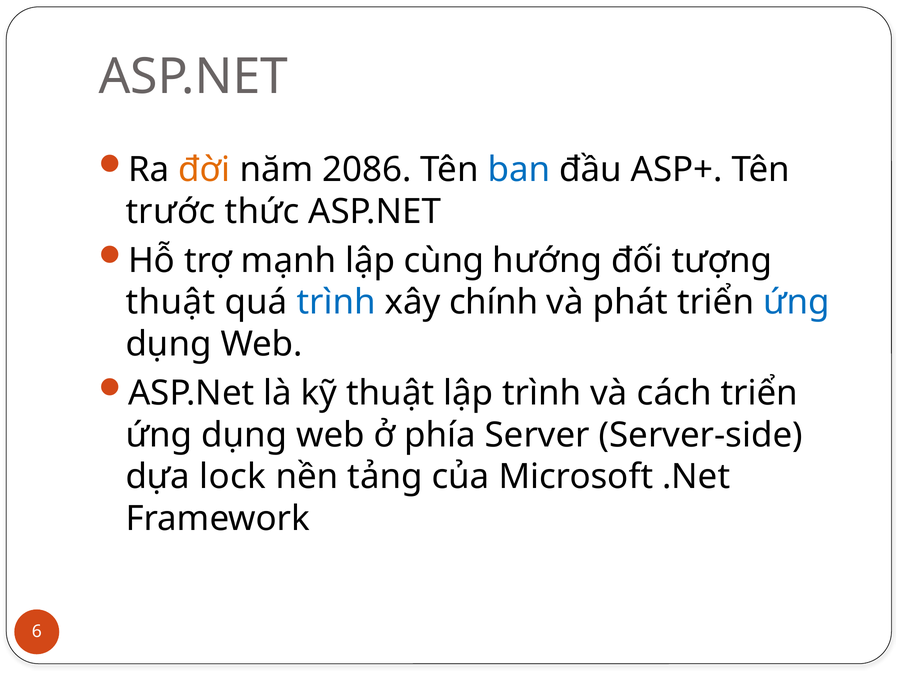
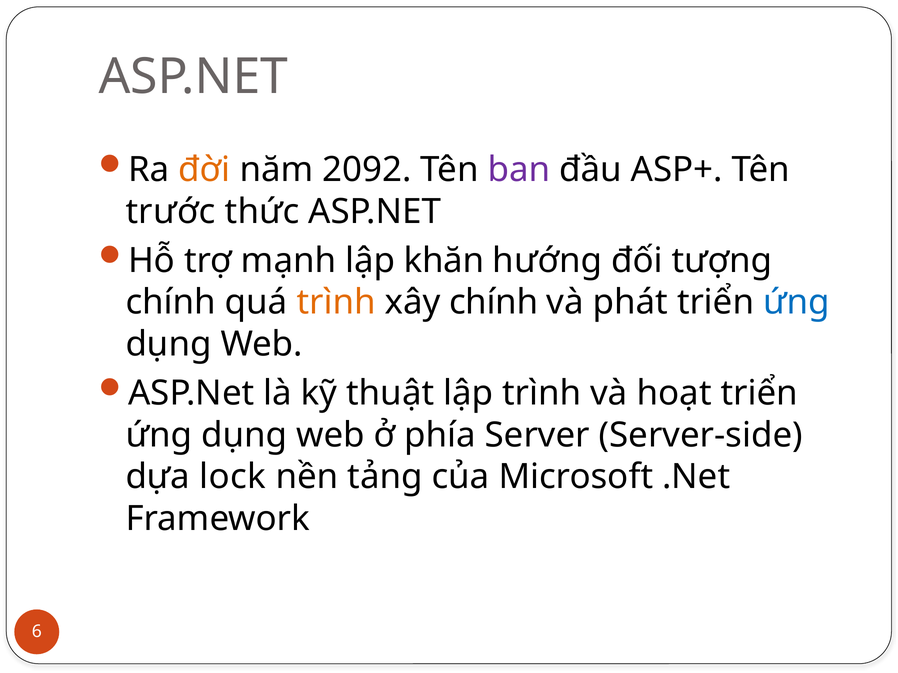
2086: 2086 -> 2092
ban colour: blue -> purple
cùng: cùng -> khăn
thuật at (171, 303): thuật -> chính
trình at (336, 303) colour: blue -> orange
cách: cách -> hoạt
